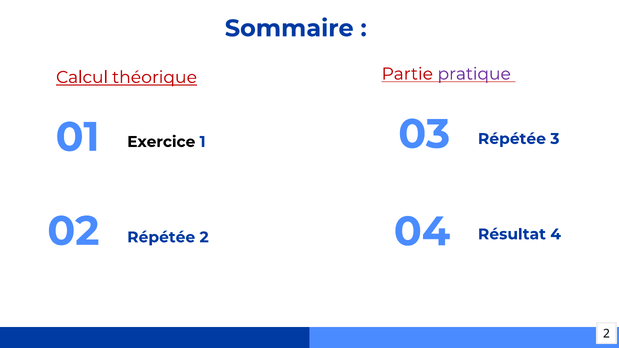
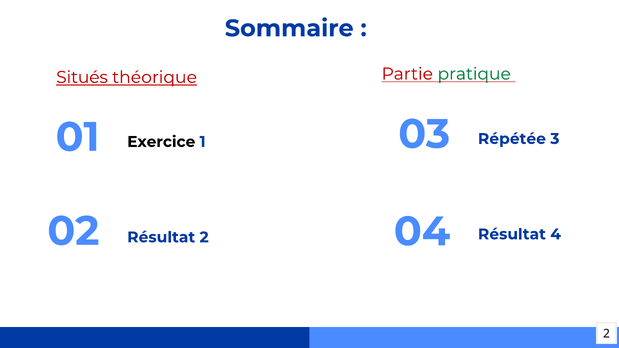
Calcul: Calcul -> Situés
pratique colour: purple -> green
Répétée at (161, 237): Répétée -> Résultat
